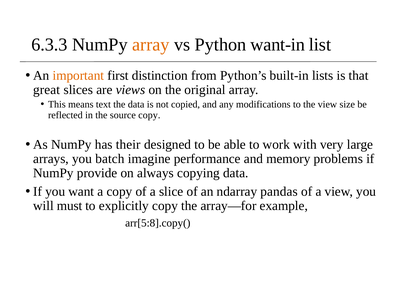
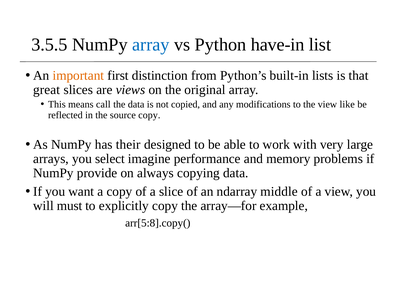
6.3.3: 6.3.3 -> 3.5.5
array at (151, 45) colour: orange -> blue
want-in: want-in -> have-in
text: text -> call
size: size -> like
batch: batch -> select
pandas: pandas -> middle
